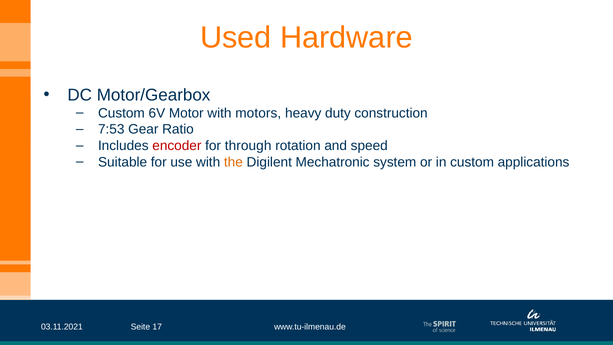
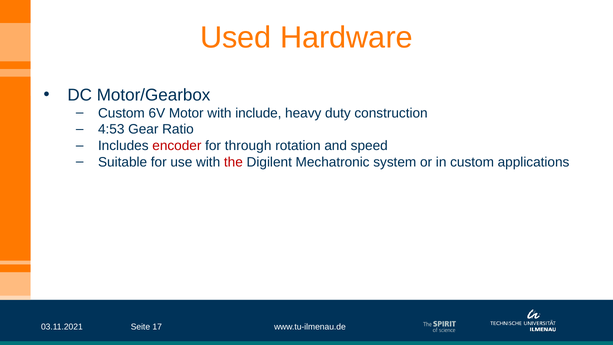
motors: motors -> include
7:53: 7:53 -> 4:53
the colour: orange -> red
